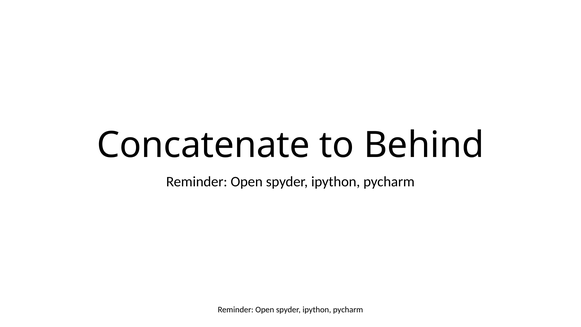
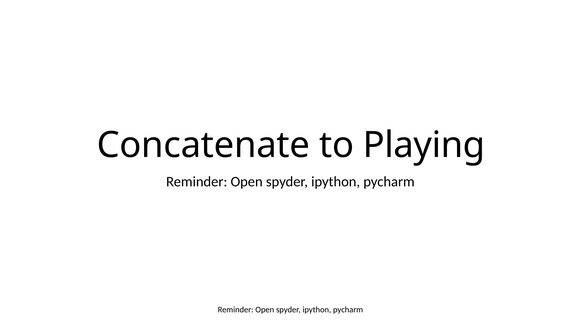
Behind: Behind -> Playing
